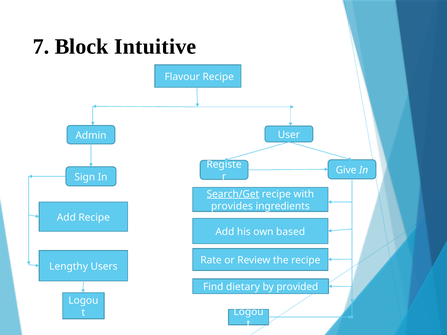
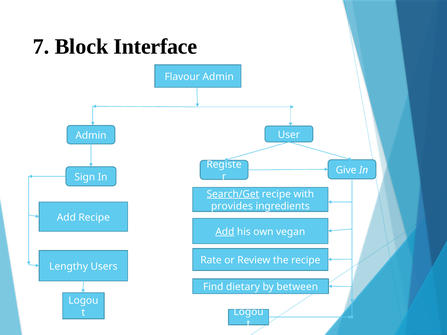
Intuitive: Intuitive -> Interface
Flavour Recipe: Recipe -> Admin
Add at (225, 232) underline: none -> present
based: based -> vegan
provided: provided -> between
